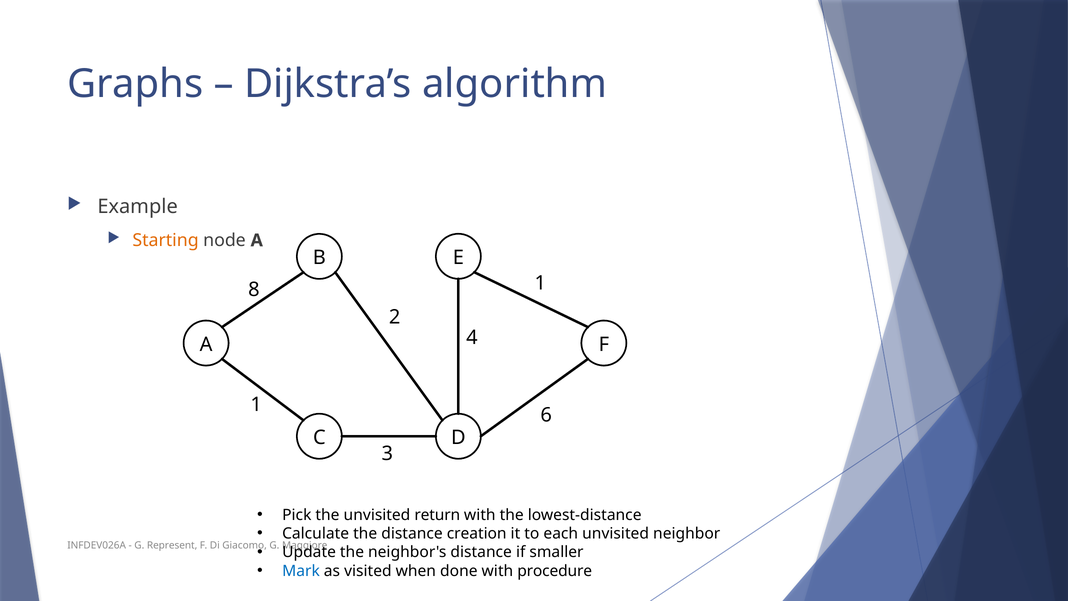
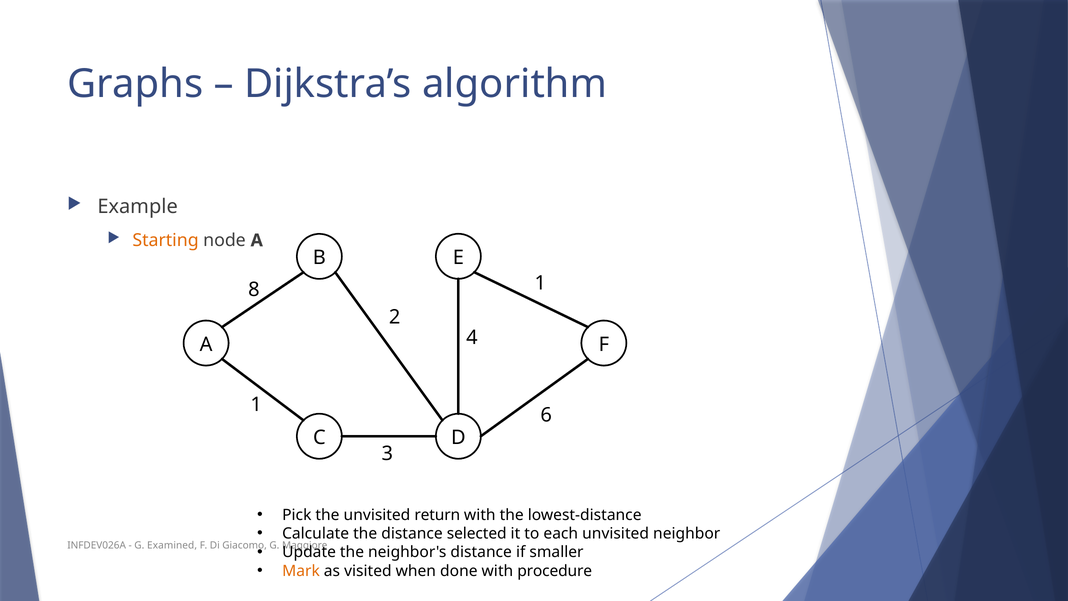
creation: creation -> selected
Represent: Represent -> Examined
Mark colour: blue -> orange
